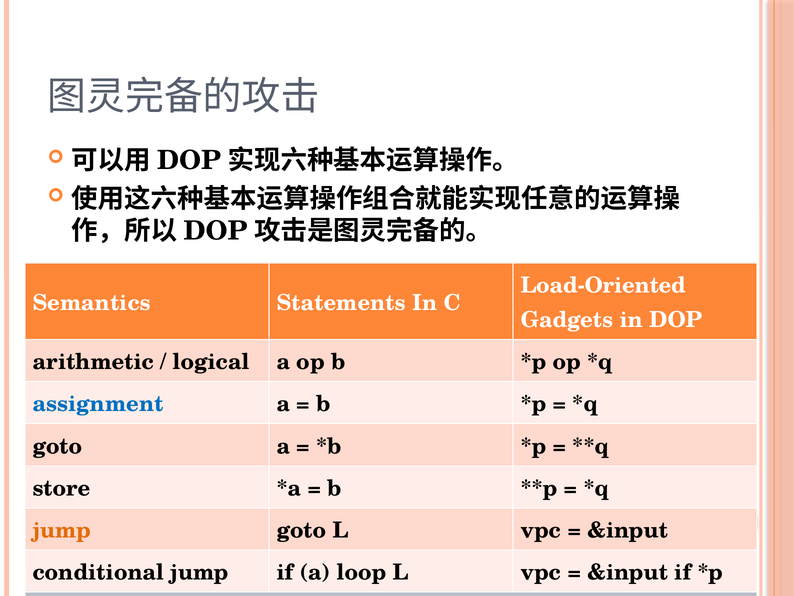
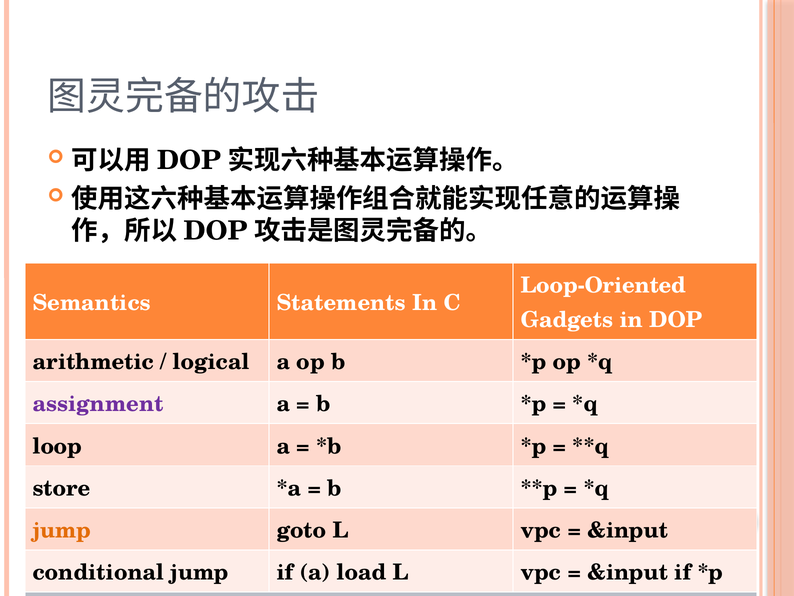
Load-Oriented: Load-Oriented -> Loop-Oriented
assignment colour: blue -> purple
goto at (58, 446): goto -> loop
loop: loop -> load
